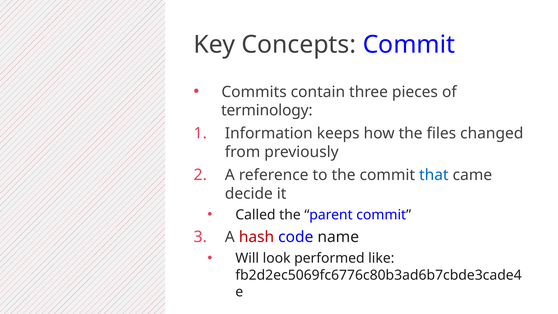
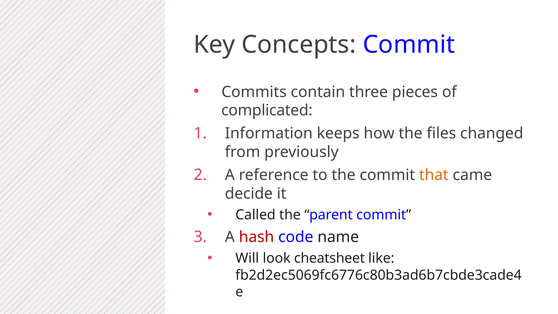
terminology: terminology -> complicated
that colour: blue -> orange
performed: performed -> cheatsheet
